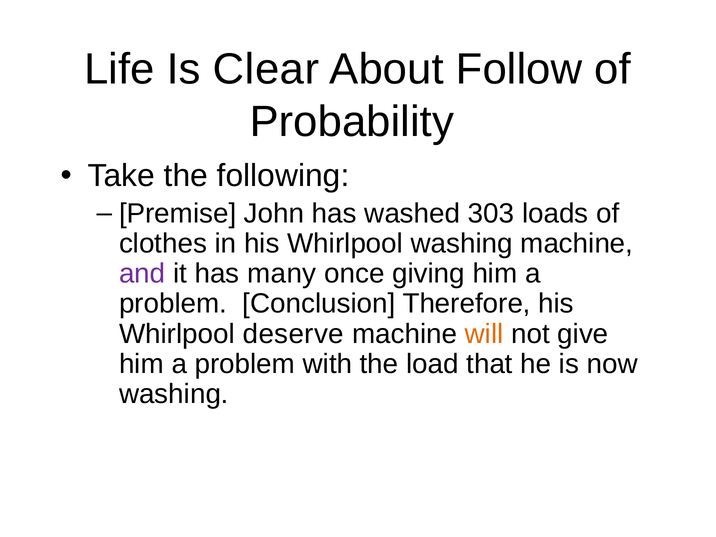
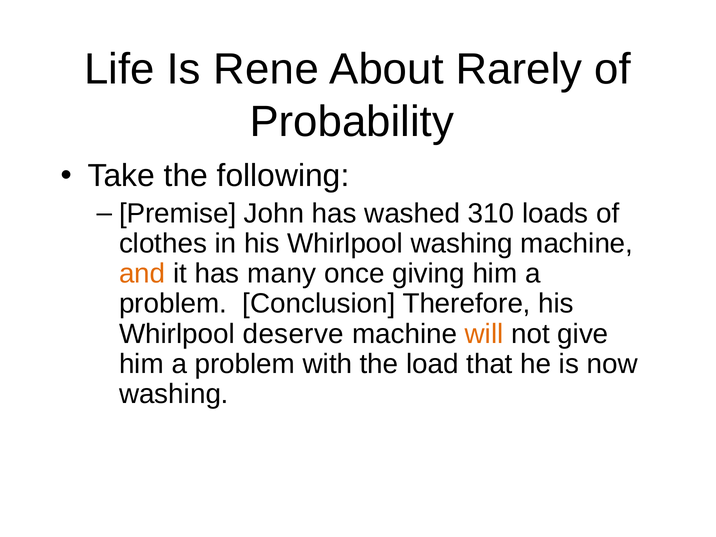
Clear: Clear -> Rene
Follow: Follow -> Rarely
303: 303 -> 310
and colour: purple -> orange
